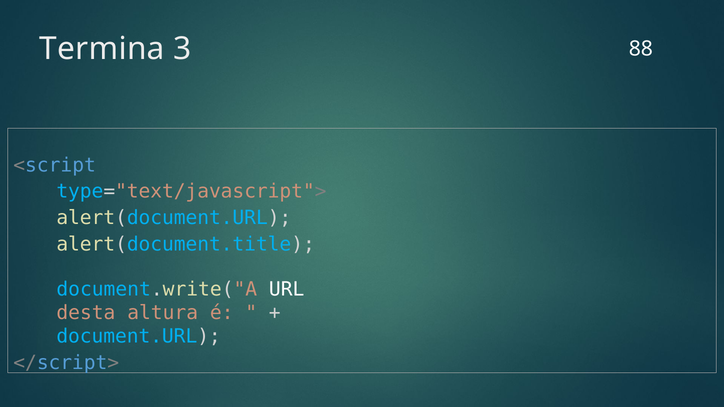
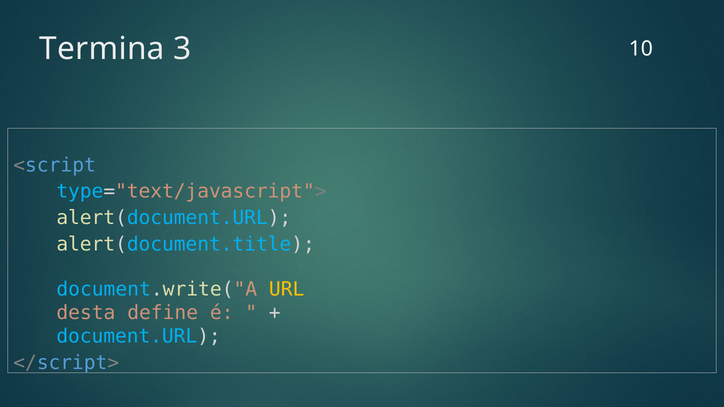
88: 88 -> 10
URL colour: white -> yellow
altura: altura -> define
